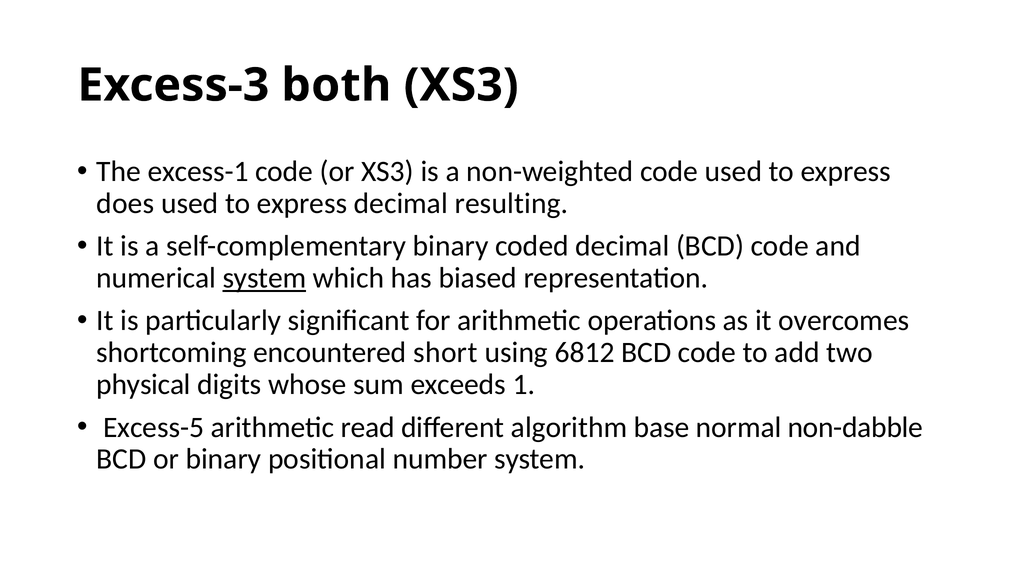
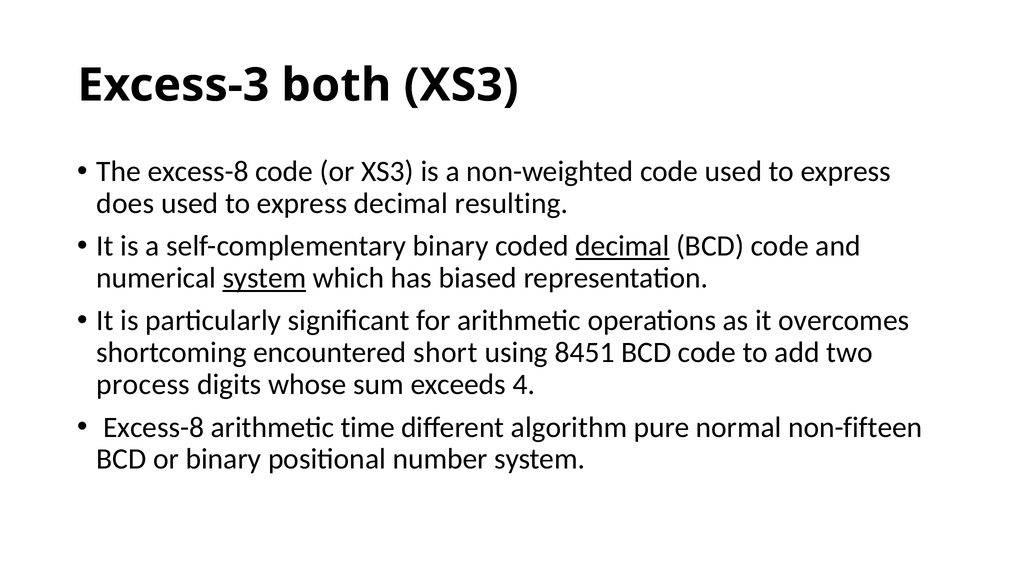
The excess-1: excess-1 -> excess-8
decimal at (622, 246) underline: none -> present
6812: 6812 -> 8451
physical: physical -> process
1: 1 -> 4
Excess-5 at (153, 427): Excess-5 -> Excess-8
read: read -> time
base: base -> pure
non-dabble: non-dabble -> non-fifteen
